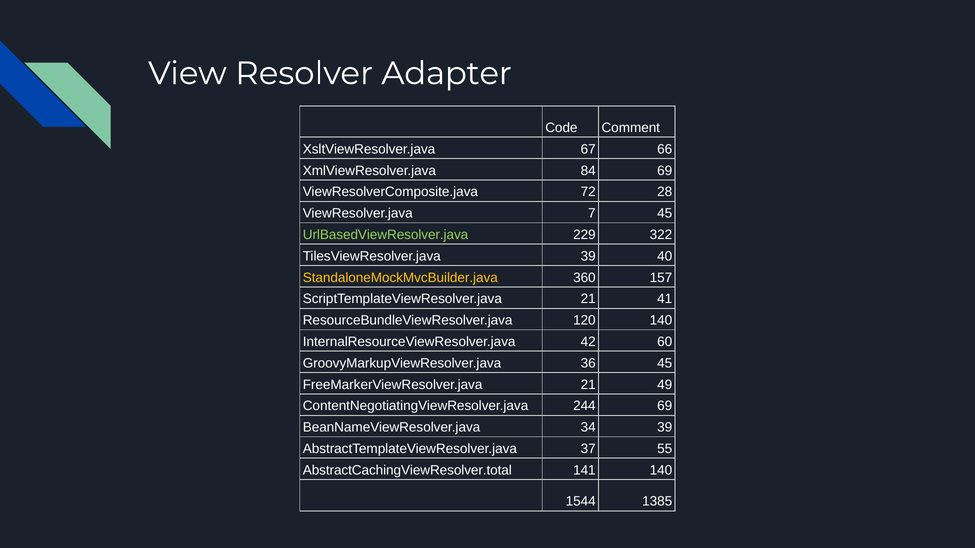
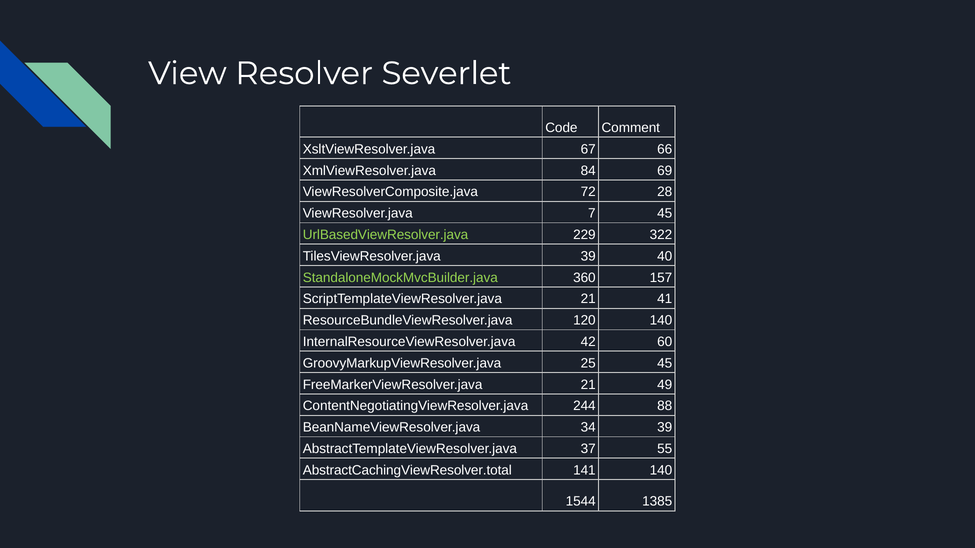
Adapter: Adapter -> Severlet
StandaloneMockMvcBuilder.java colour: yellow -> light green
36: 36 -> 25
244 69: 69 -> 88
